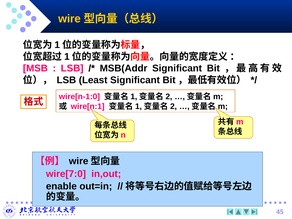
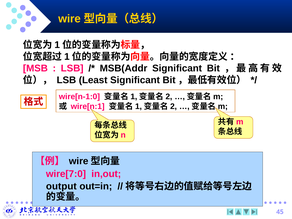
enable: enable -> output
